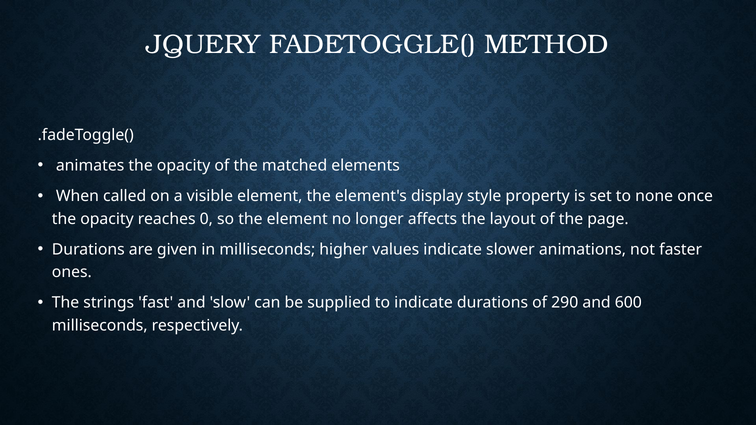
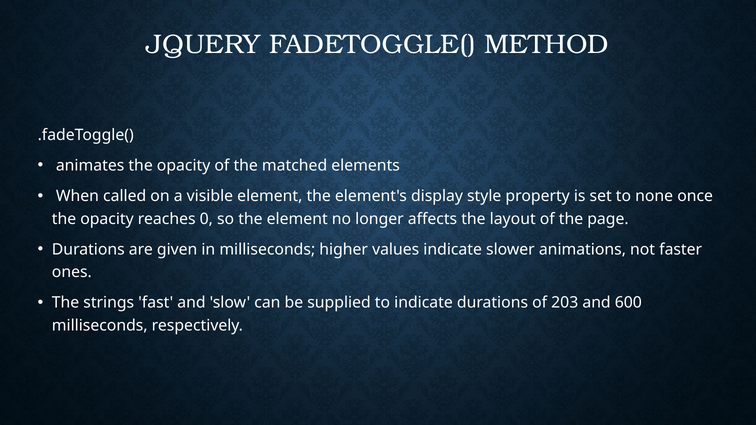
290: 290 -> 203
